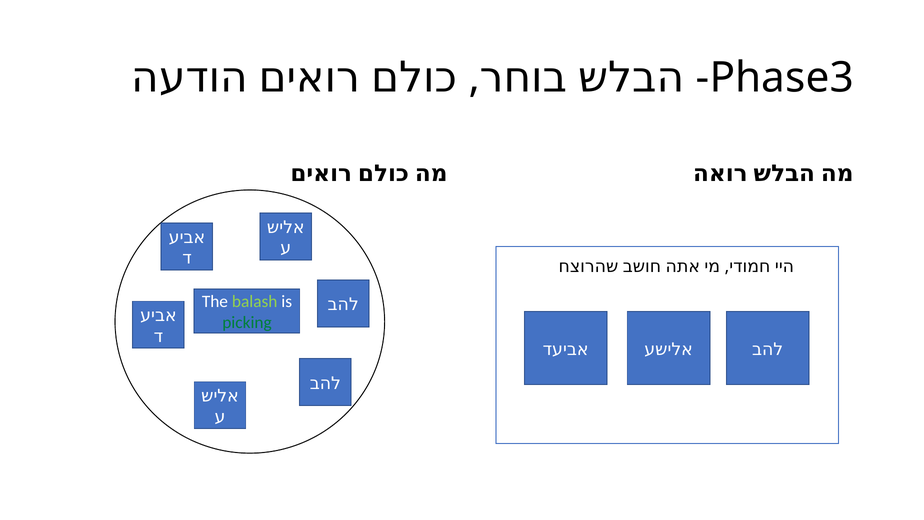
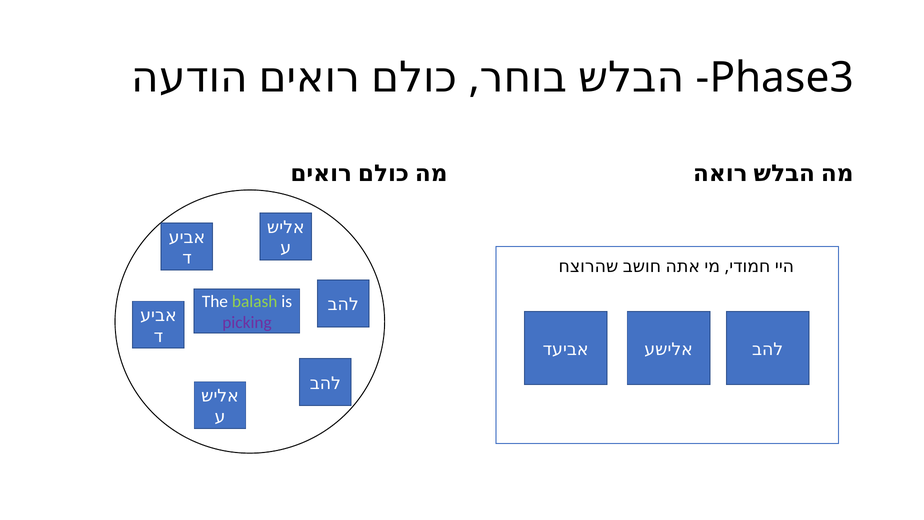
picking colour: green -> purple
